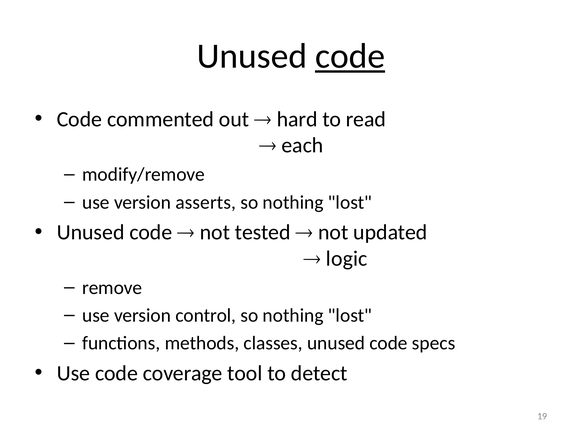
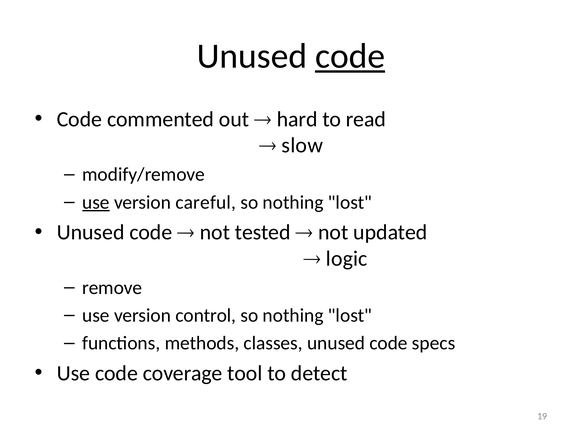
each: each -> slow
use at (96, 203) underline: none -> present
asserts: asserts -> careful
